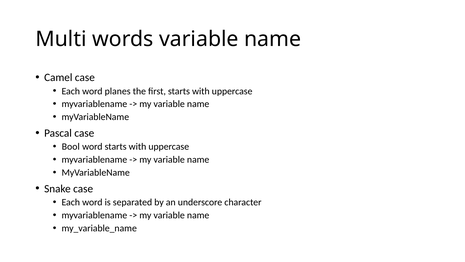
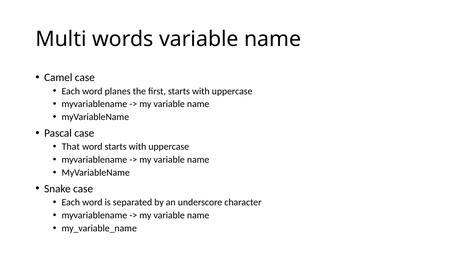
Bool: Bool -> That
